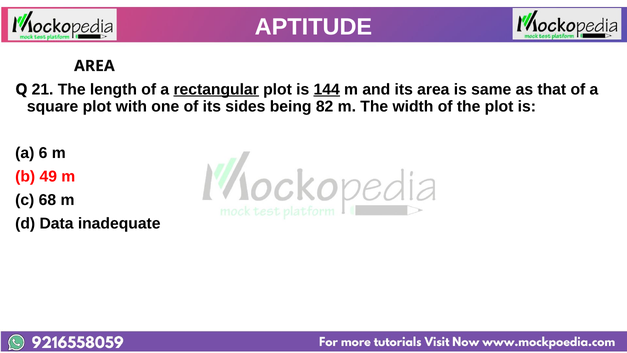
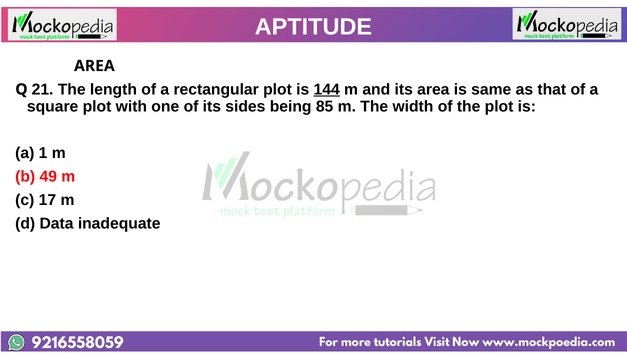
rectangular underline: present -> none
82: 82 -> 85
6: 6 -> 1
68: 68 -> 17
